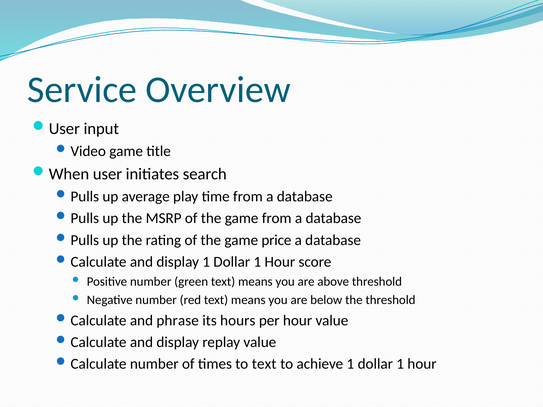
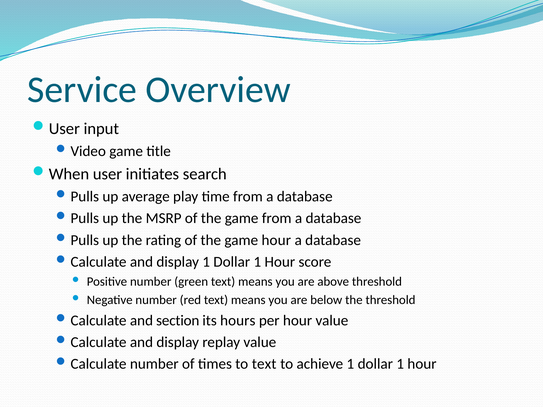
game price: price -> hour
phrase: phrase -> section
